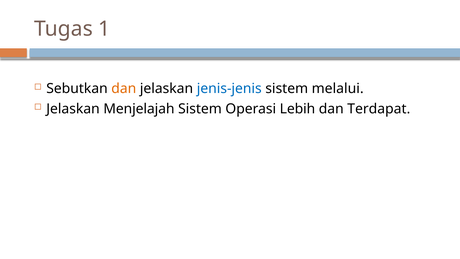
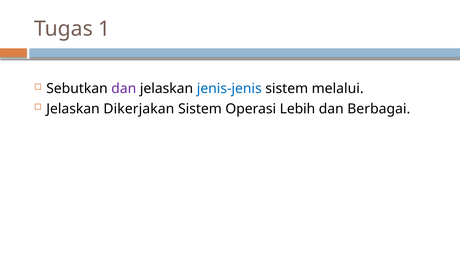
dan at (124, 89) colour: orange -> purple
Menjelajah: Menjelajah -> Dikerjakan
Terdapat: Terdapat -> Berbagai
